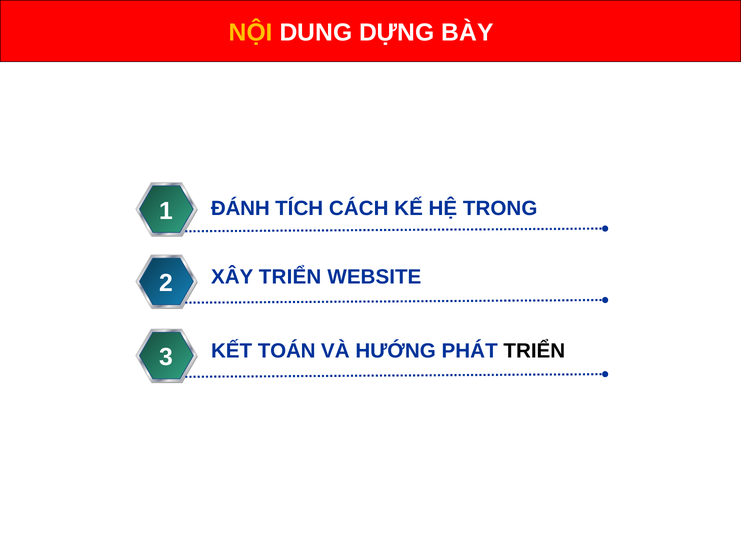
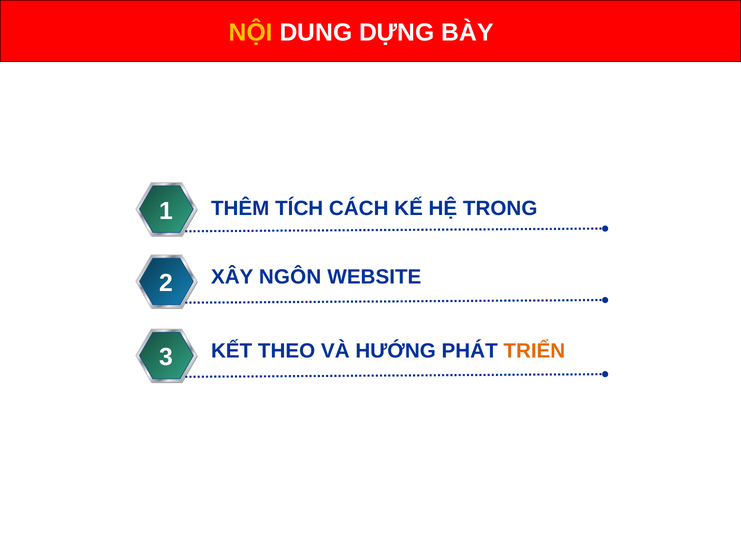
ĐÁNH: ĐÁNH -> THÊM
XÂY TRIỂN: TRIỂN -> NGÔN
TOÁN: TOÁN -> THEO
TRIỂN at (534, 351) colour: black -> orange
